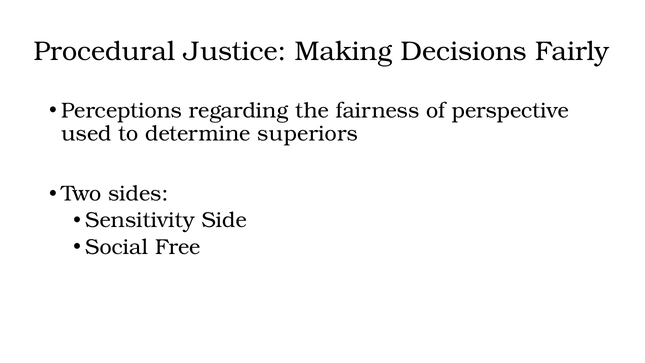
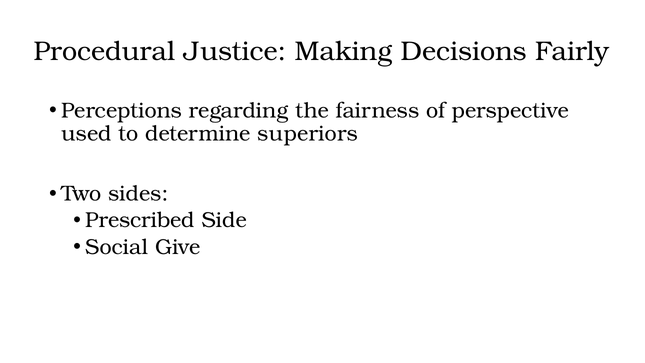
Sensitivity: Sensitivity -> Prescribed
Free: Free -> Give
